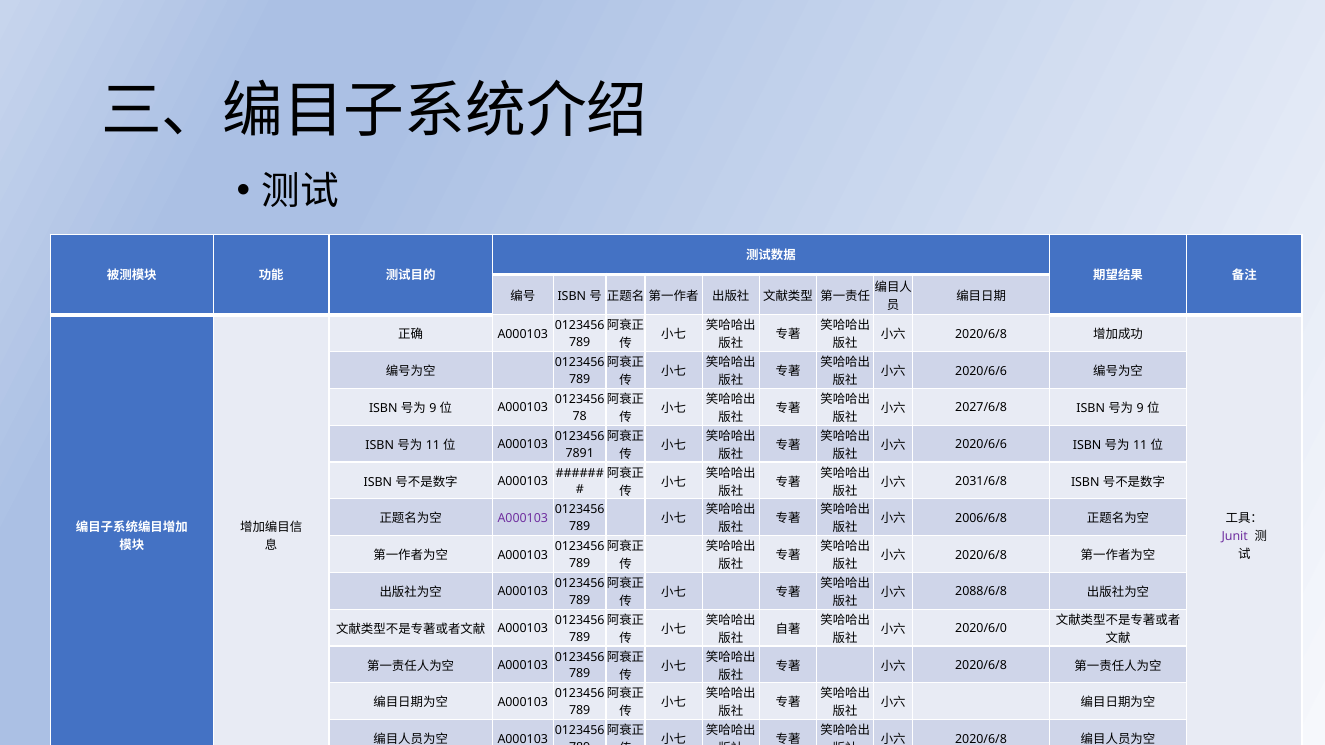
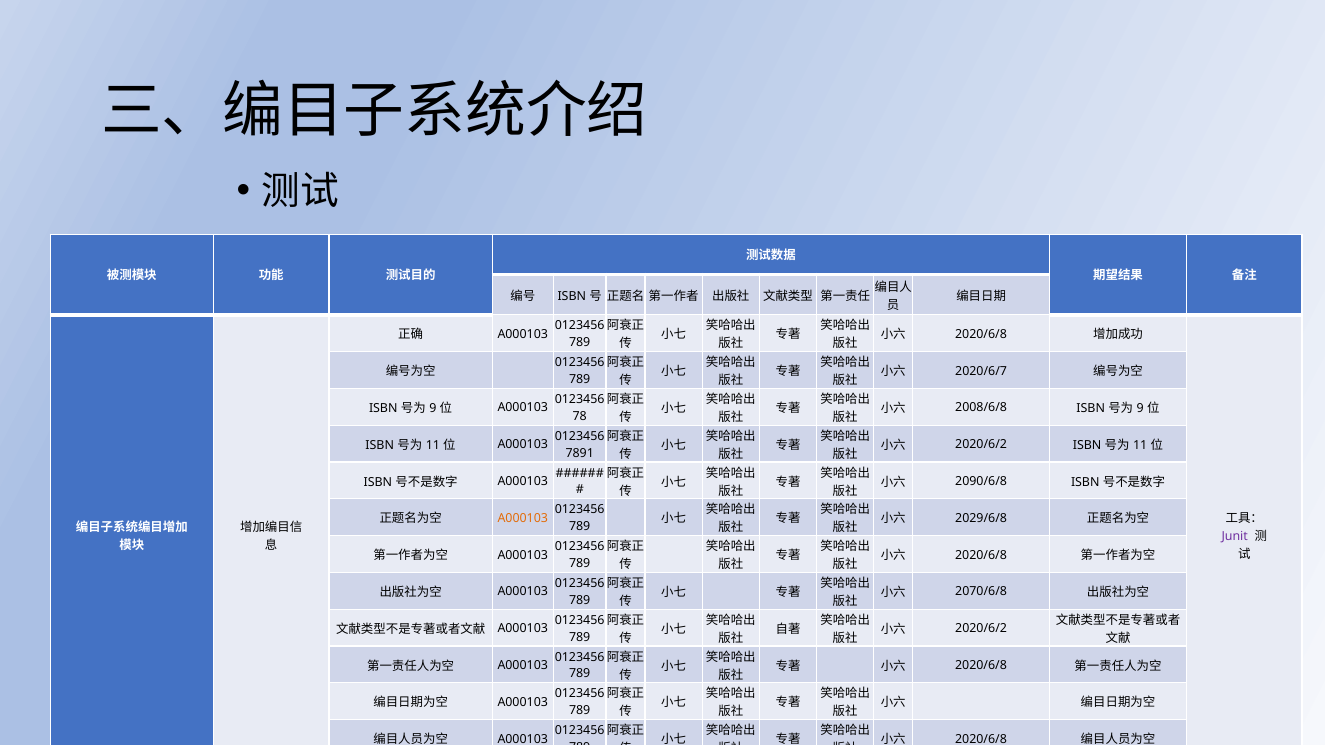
2020/6/6 at (981, 371): 2020/6/6 -> 2020/6/7
2027/6/8: 2027/6/8 -> 2008/6/8
2020/6/6 at (981, 445): 2020/6/6 -> 2020/6/2
2031/6/8: 2031/6/8 -> 2090/6/8
A000103 at (523, 518) colour: purple -> orange
2006/6/8: 2006/6/8 -> 2029/6/8
2088/6/8: 2088/6/8 -> 2070/6/8
2020/6/0 at (981, 629): 2020/6/0 -> 2020/6/2
